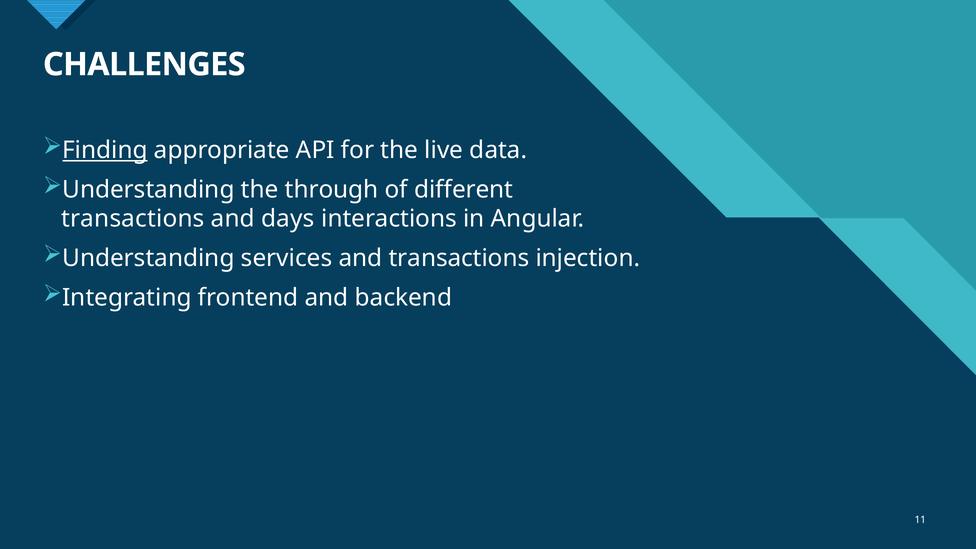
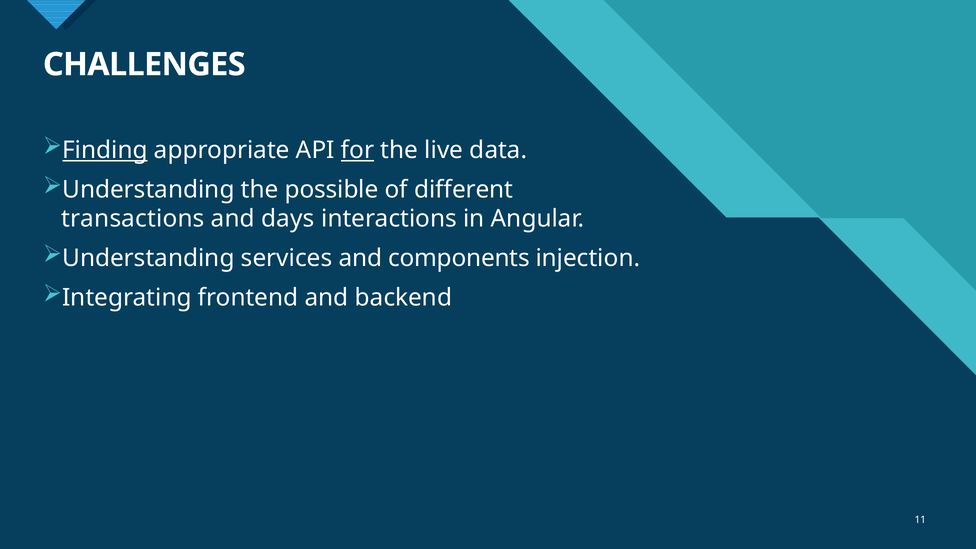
for underline: none -> present
through: through -> possible
and transactions: transactions -> components
